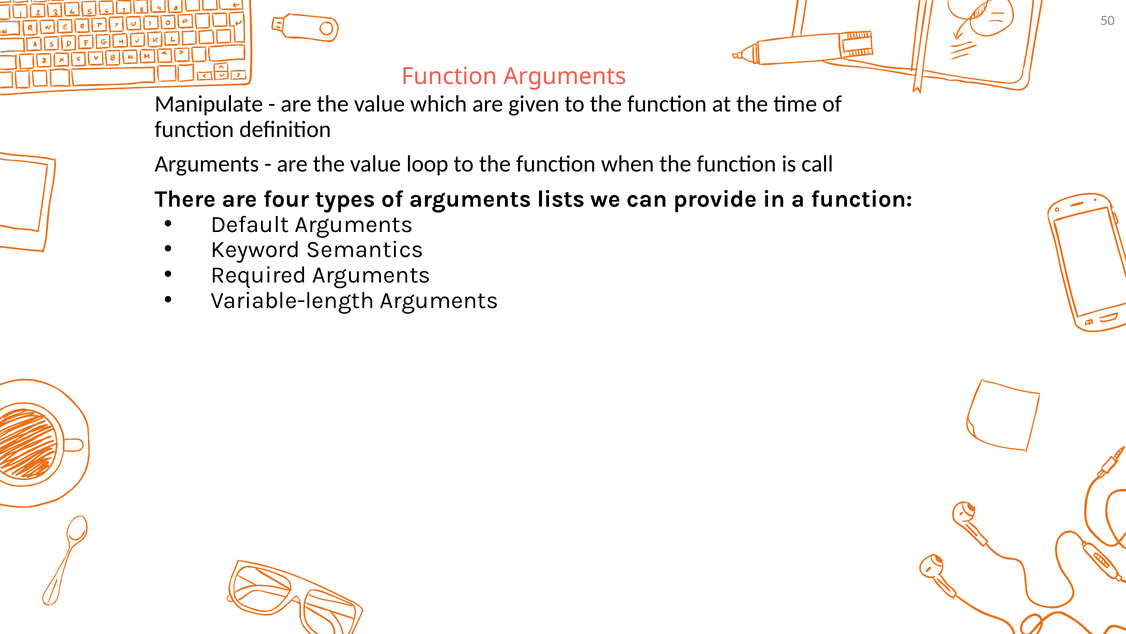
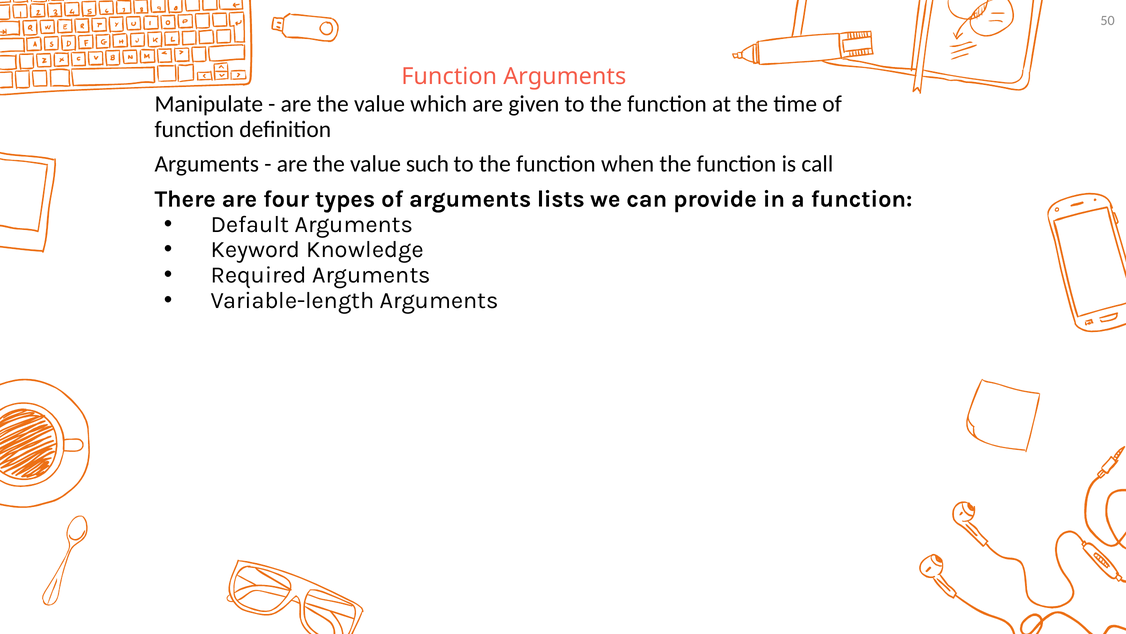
loop: loop -> such
Semantics: Semantics -> Knowledge
